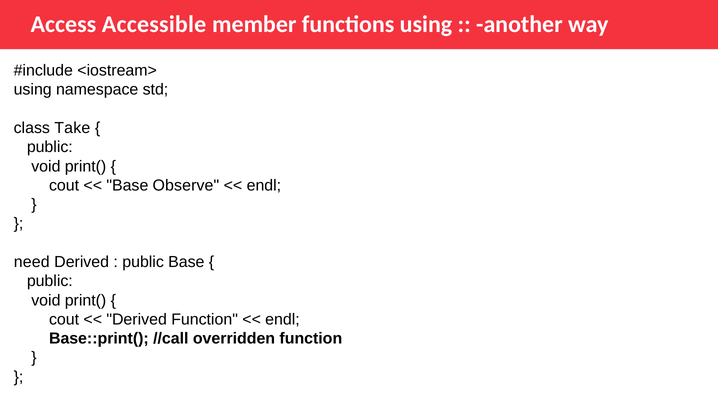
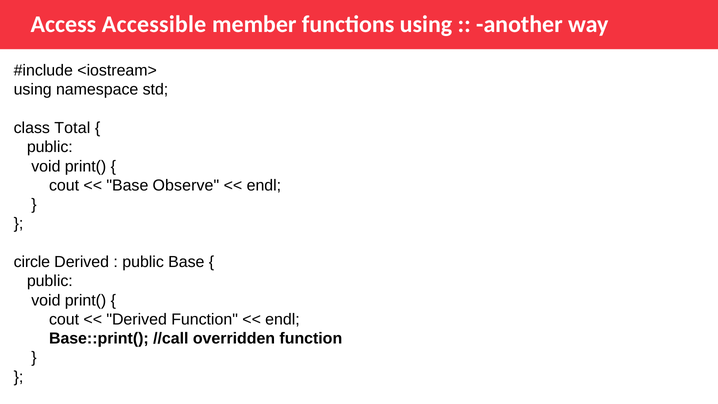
Take: Take -> Total
need: need -> circle
